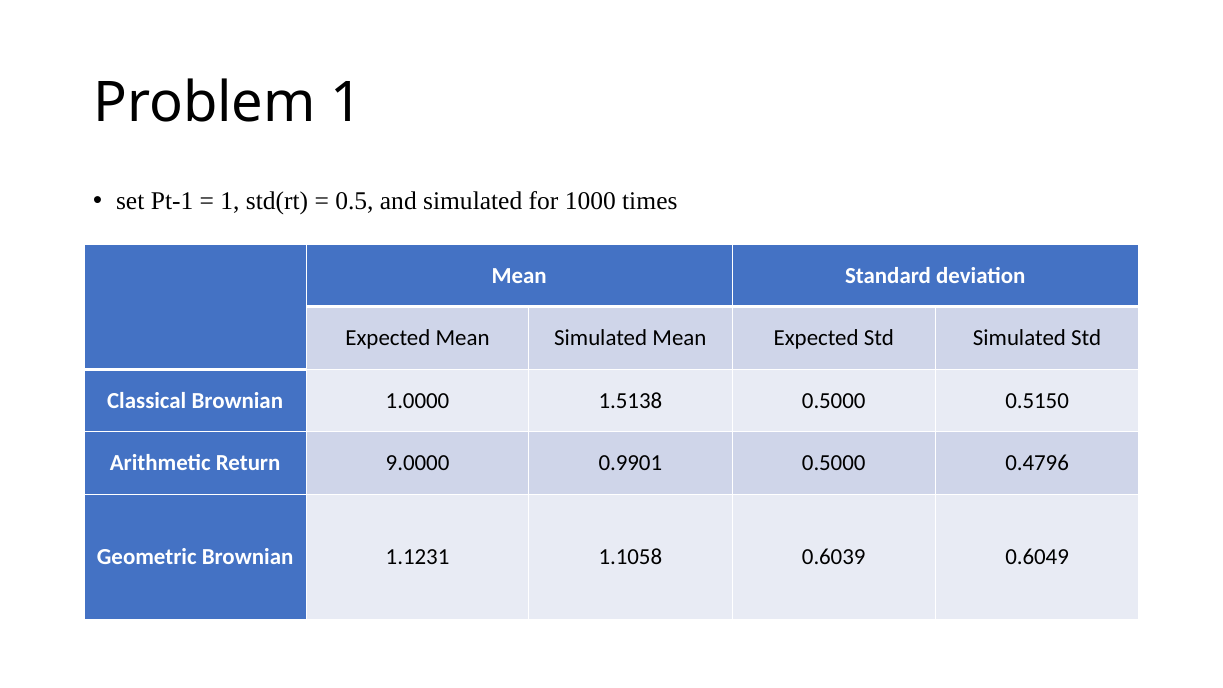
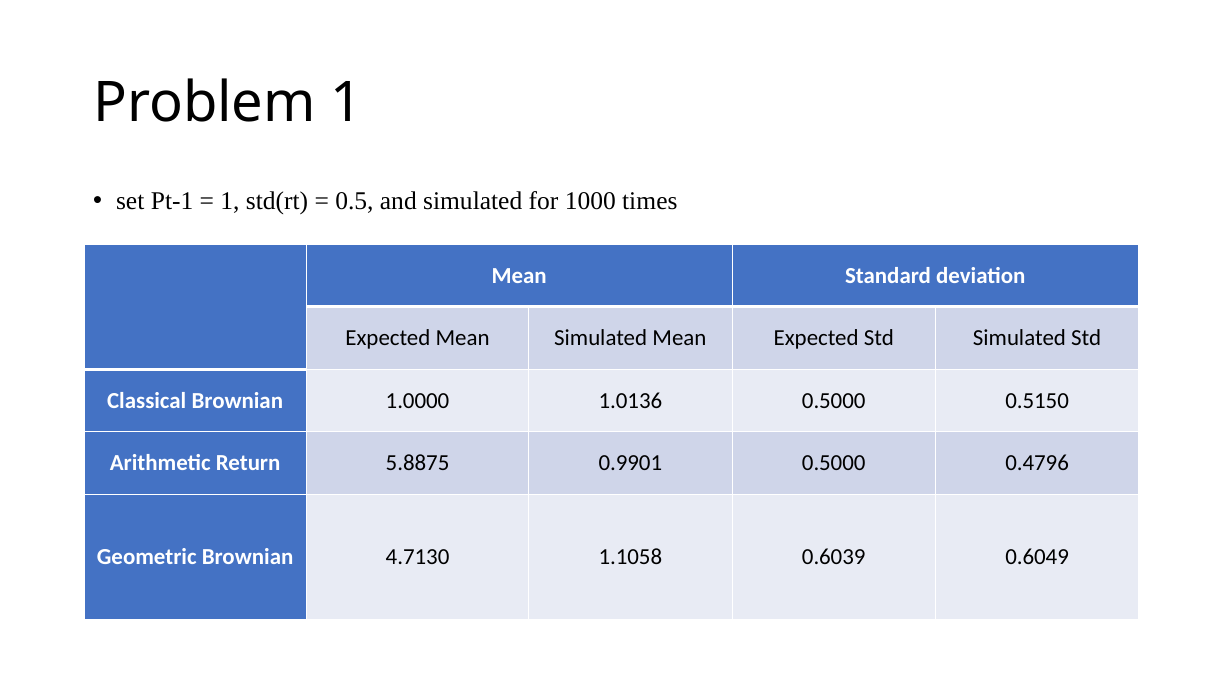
1.5138: 1.5138 -> 1.0136
9.0000: 9.0000 -> 5.8875
1.1231: 1.1231 -> 4.7130
